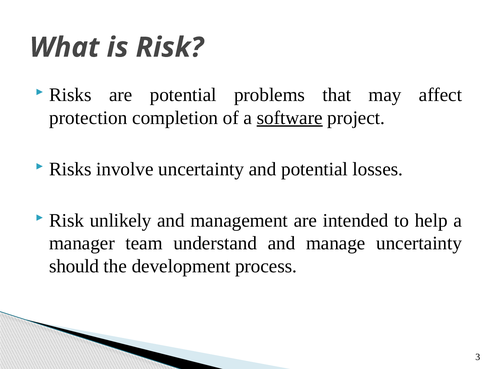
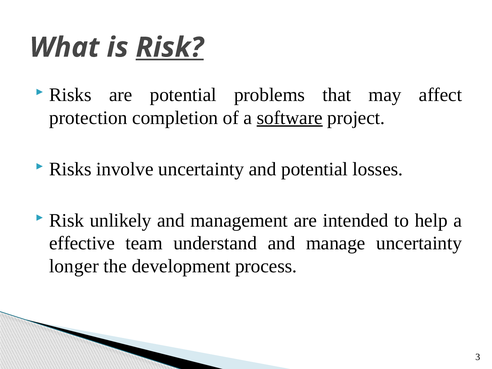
Risk at (170, 47) underline: none -> present
manager: manager -> effective
should: should -> longer
